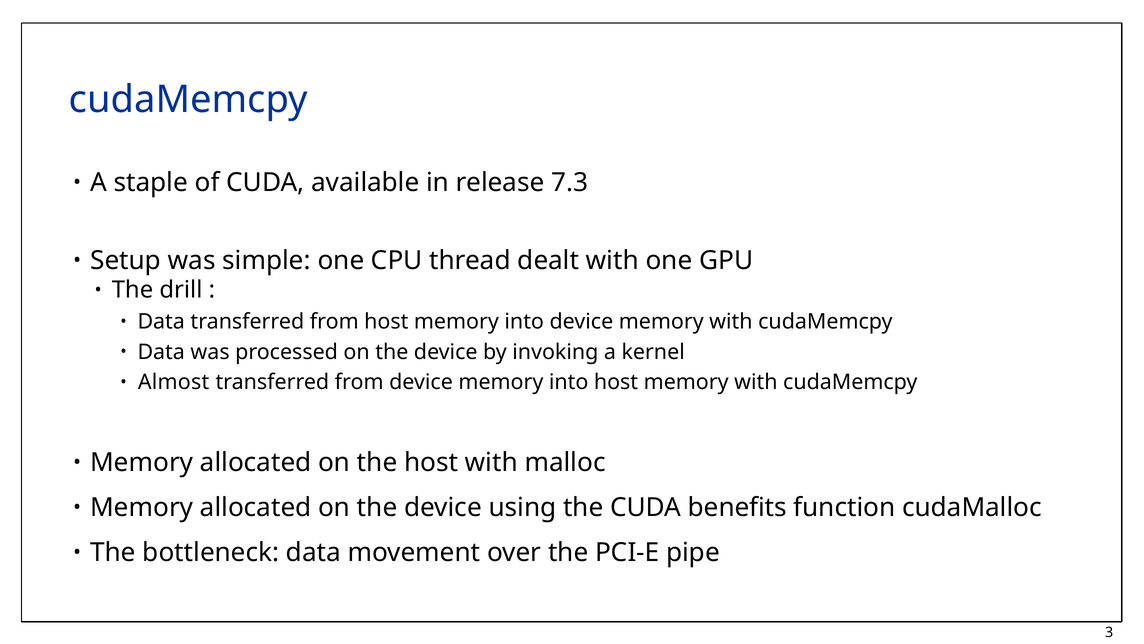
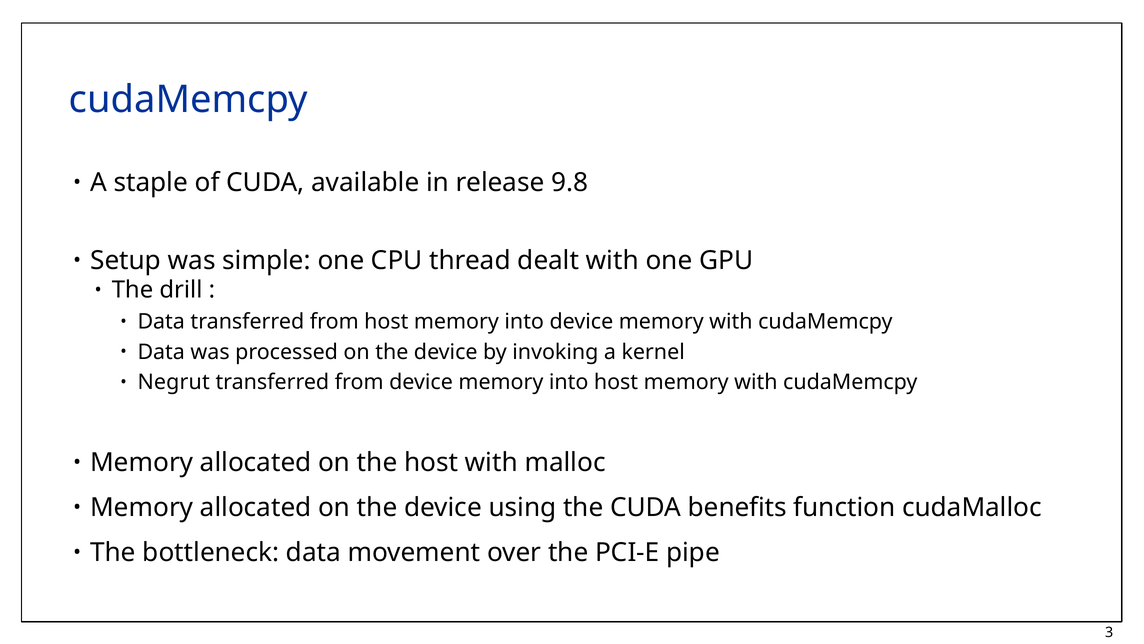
7.3: 7.3 -> 9.8
Almost: Almost -> Negrut
